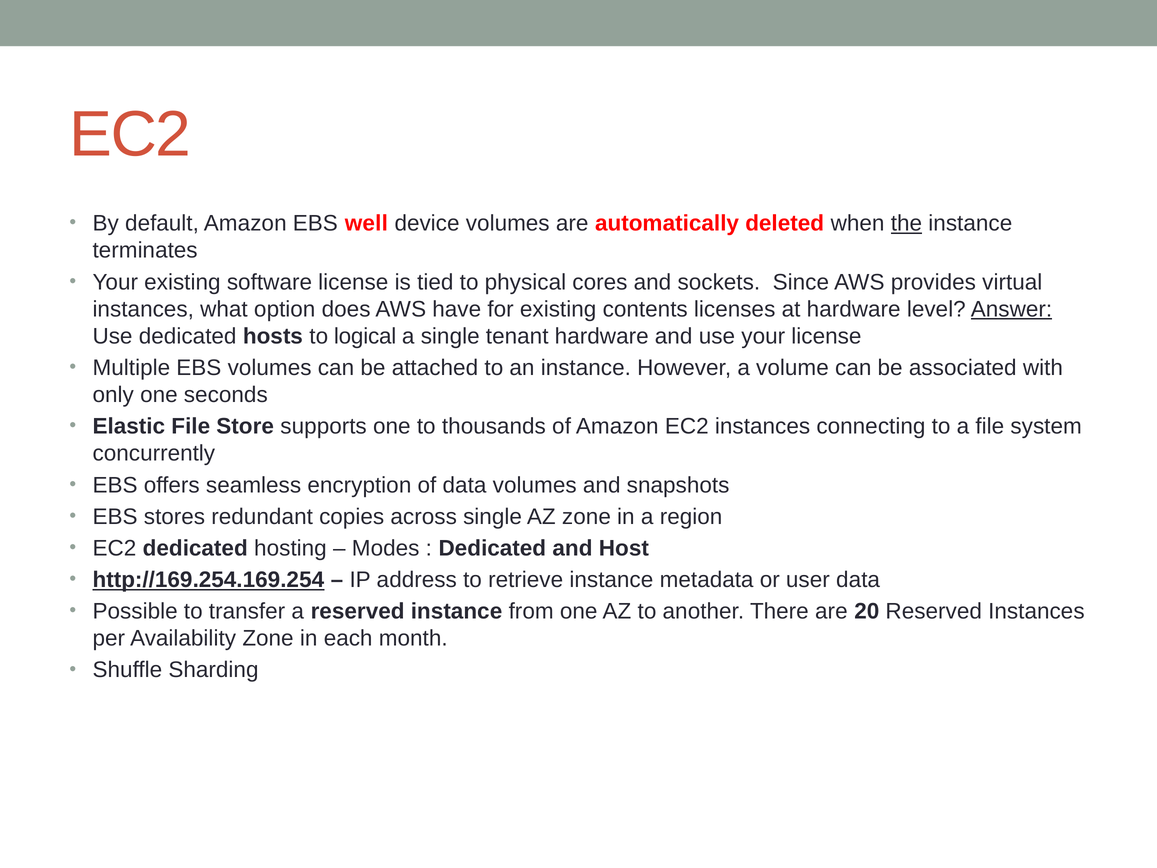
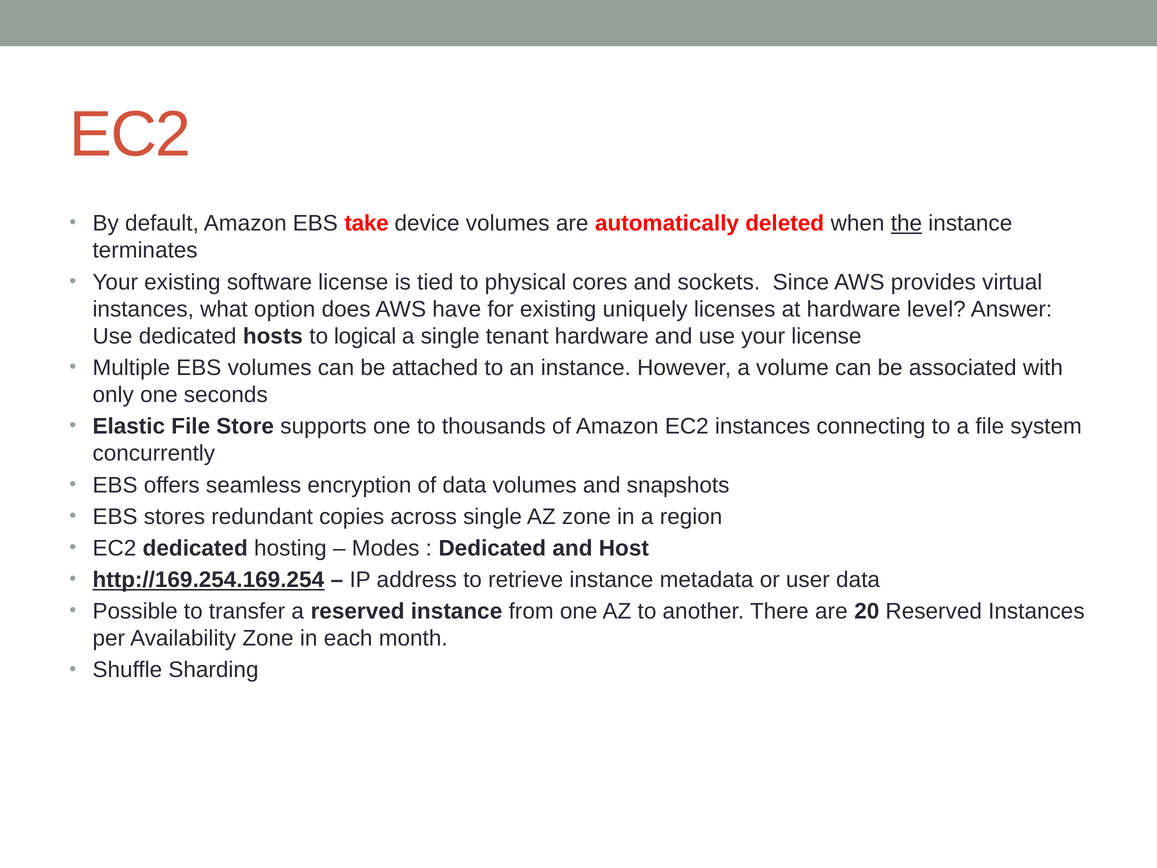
well: well -> take
contents: contents -> uniquely
Answer underline: present -> none
